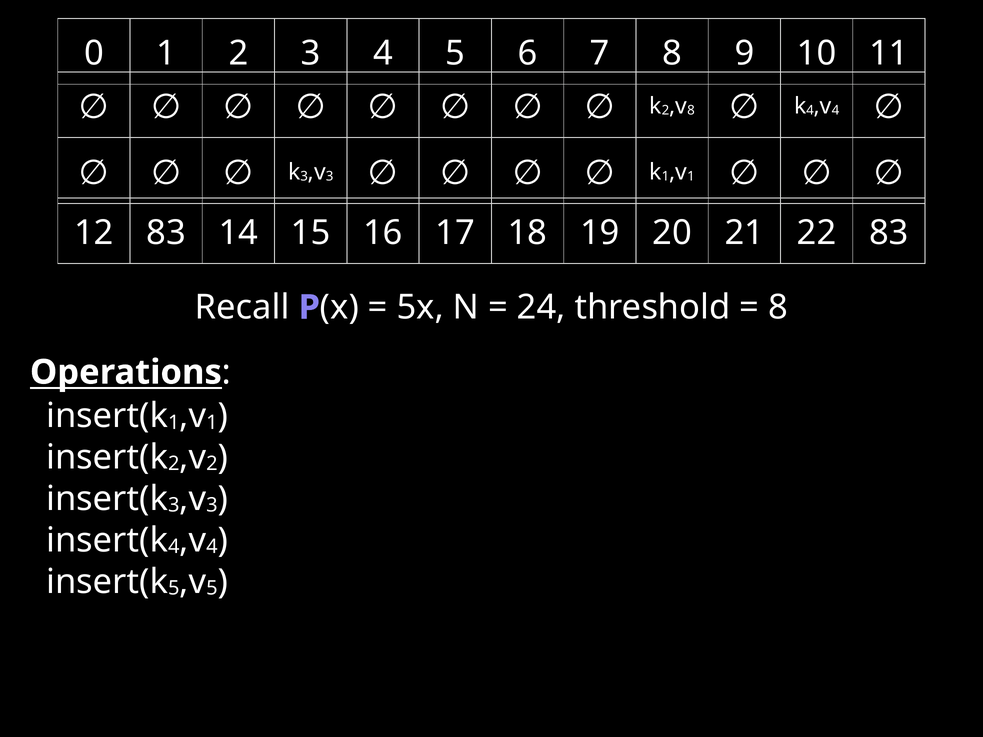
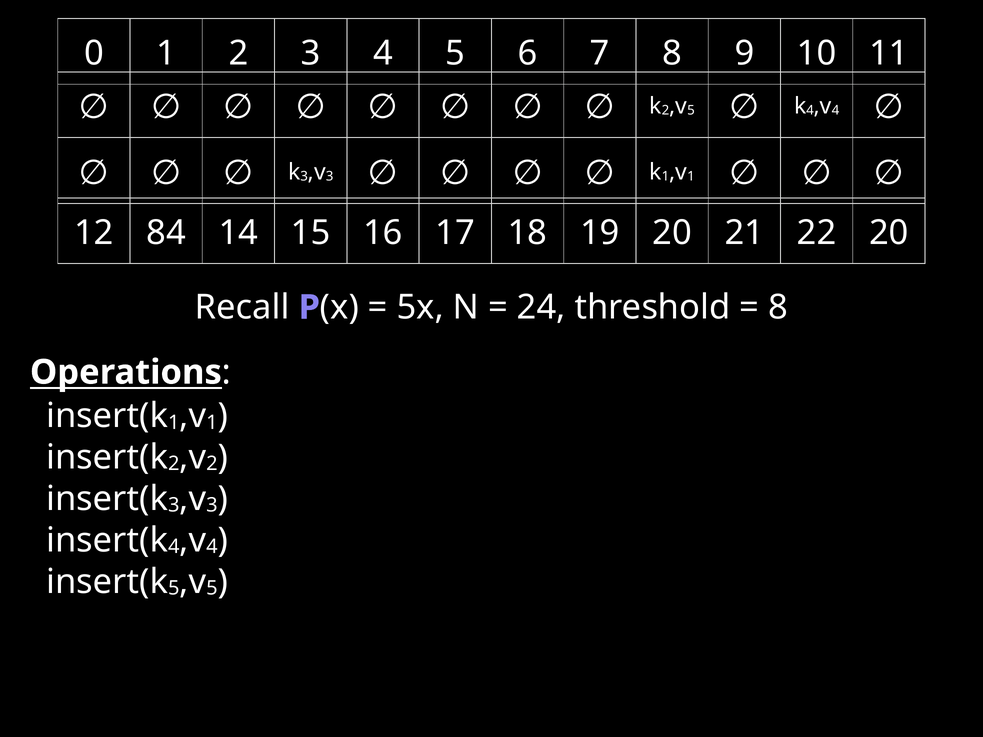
8 at (691, 110): 8 -> 5
12 83: 83 -> 84
22 83: 83 -> 20
